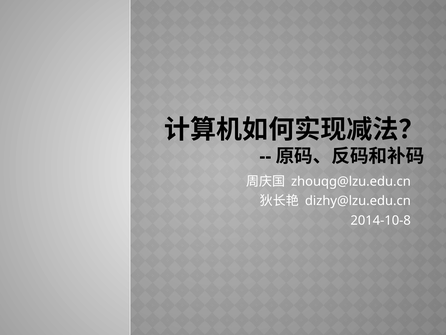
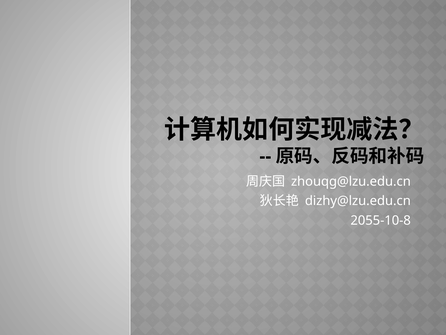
2014-10-8: 2014-10-8 -> 2055-10-8
